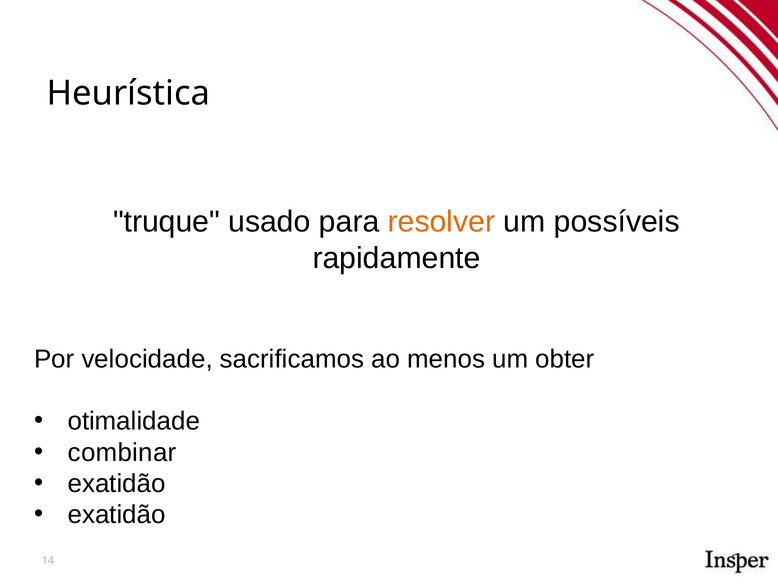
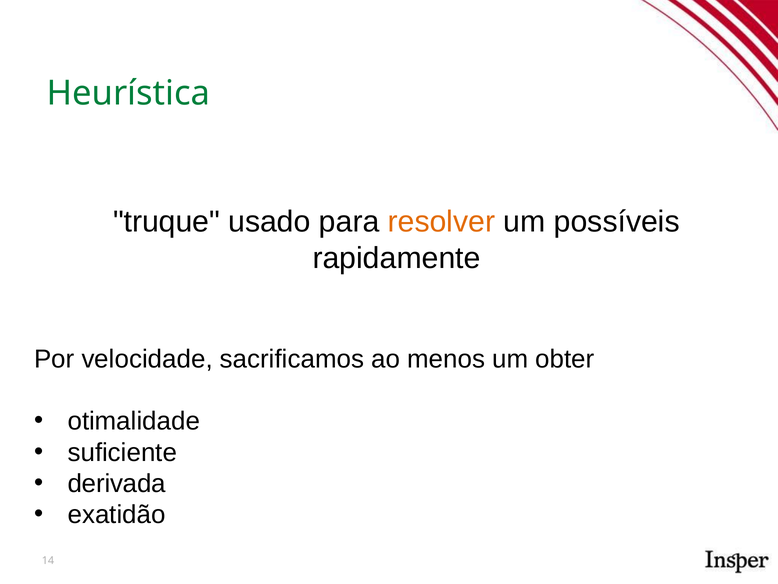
Heurística colour: black -> green
combinar: combinar -> suficiente
exatidão at (117, 483): exatidão -> derivada
